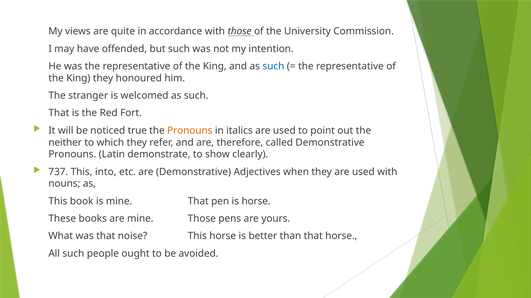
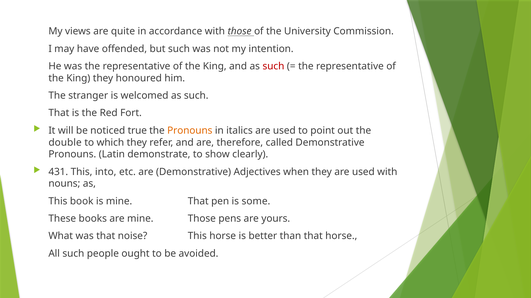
such at (273, 66) colour: blue -> red
neither: neither -> double
737: 737 -> 431
is horse: horse -> some
